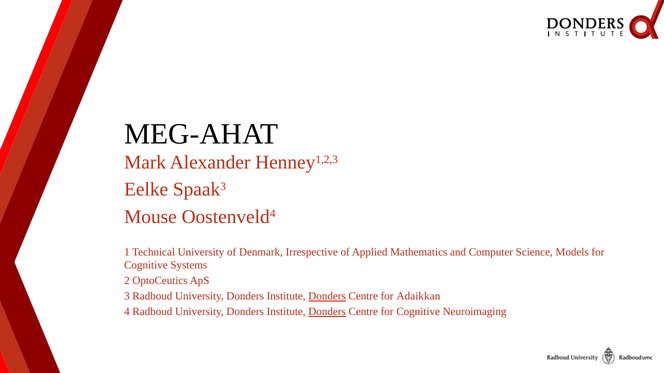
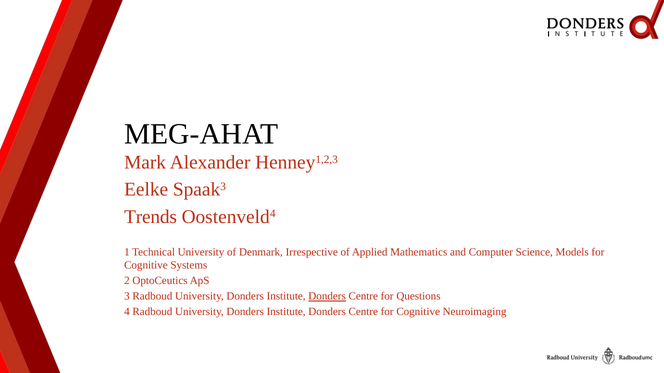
Mouse: Mouse -> Trends
Adaikkan: Adaikkan -> Questions
Donders at (327, 312) underline: present -> none
